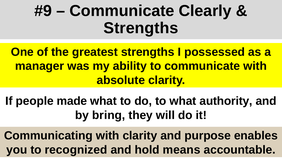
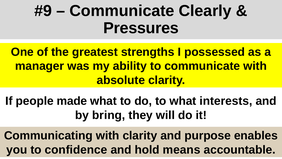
Strengths at (141, 28): Strengths -> Pressures
authority: authority -> interests
recognized: recognized -> confidence
